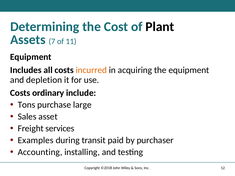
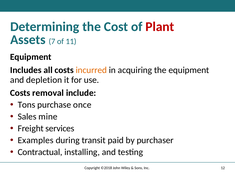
Plant colour: black -> red
ordinary: ordinary -> removal
large: large -> once
asset: asset -> mine
Accounting: Accounting -> Contractual
